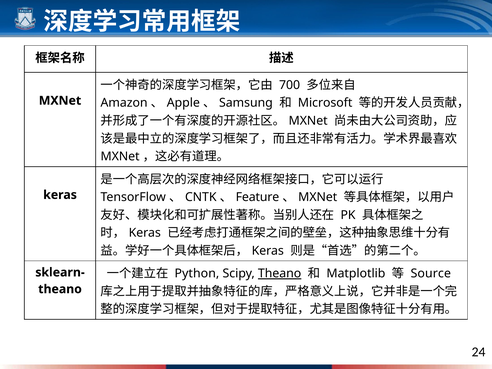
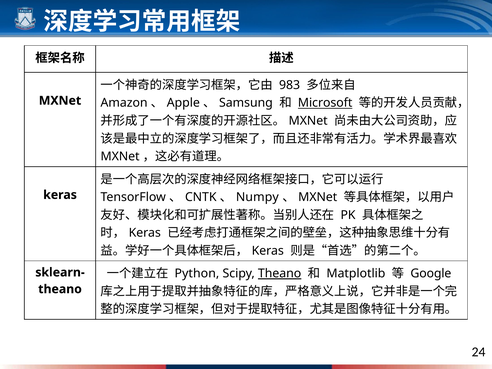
700: 700 -> 983
Microsoft underline: none -> present
Feature: Feature -> Numpy
Source: Source -> Google
